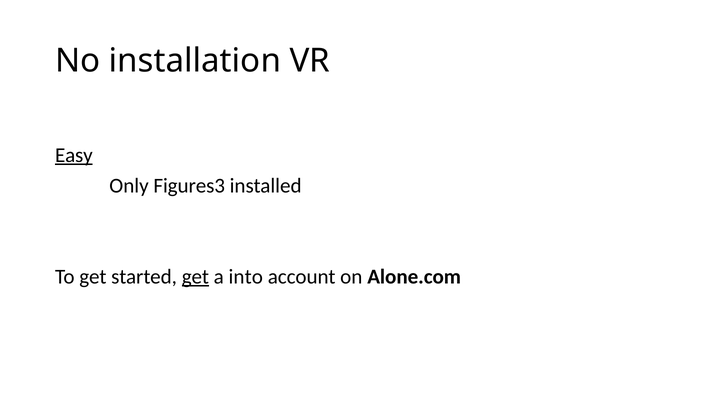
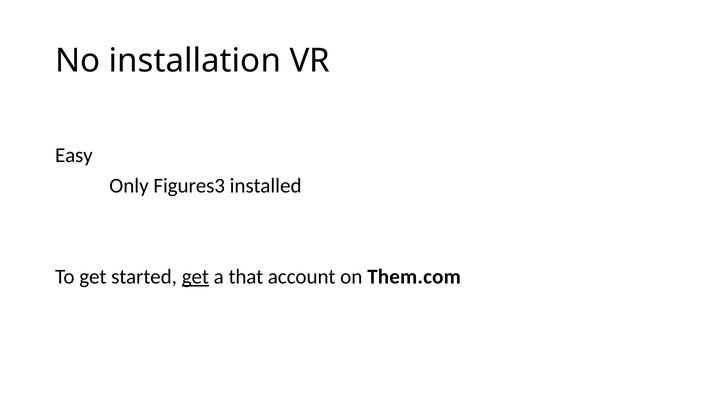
Easy underline: present -> none
into: into -> that
Alone.com: Alone.com -> Them.com
